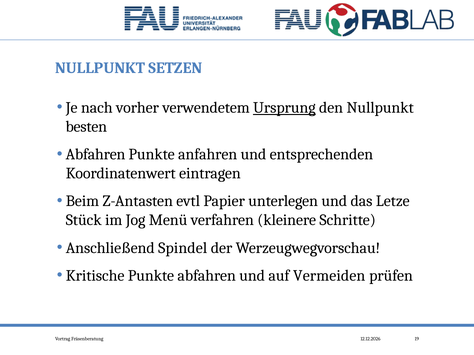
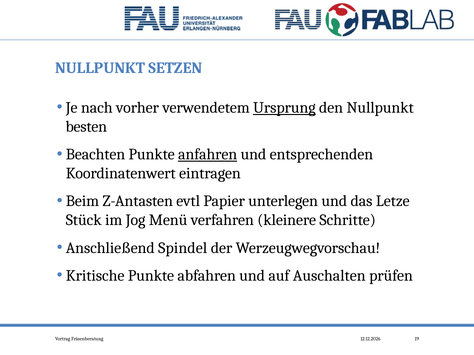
Abfahren at (96, 155): Abfahren -> Beachten
anfahren underline: none -> present
Vermeiden: Vermeiden -> Auschalten
